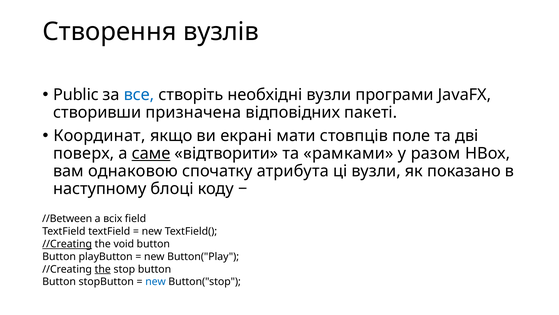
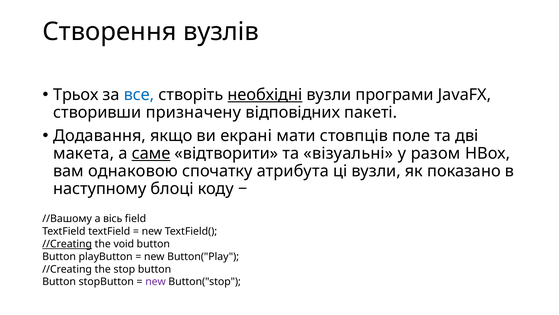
Public: Public -> Трьох
необхідні underline: none -> present
призначена: призначена -> призначену
Координат: Координат -> Додавання
поверх: поверх -> макета
рамками: рамками -> візуальні
//Between: //Between -> //Вашому
всіх: всіх -> вісь
the at (103, 269) underline: present -> none
new at (156, 281) colour: blue -> purple
